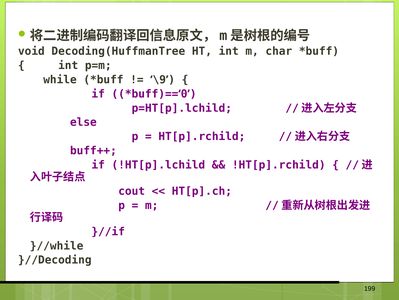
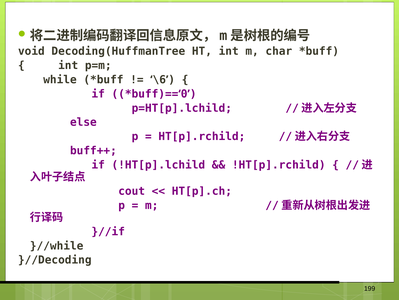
\9: \9 -> \6
